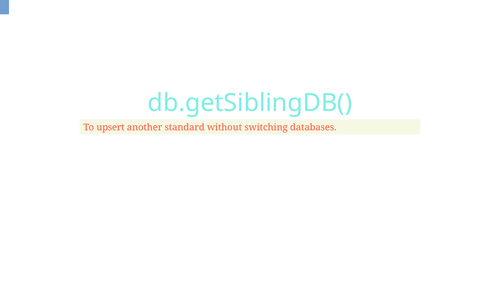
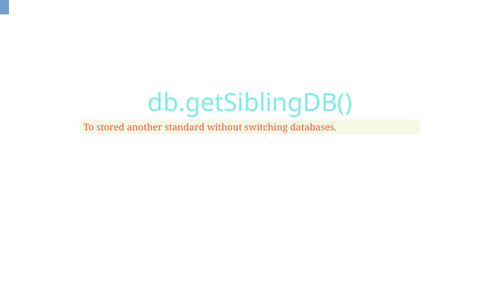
upsert: upsert -> stored
